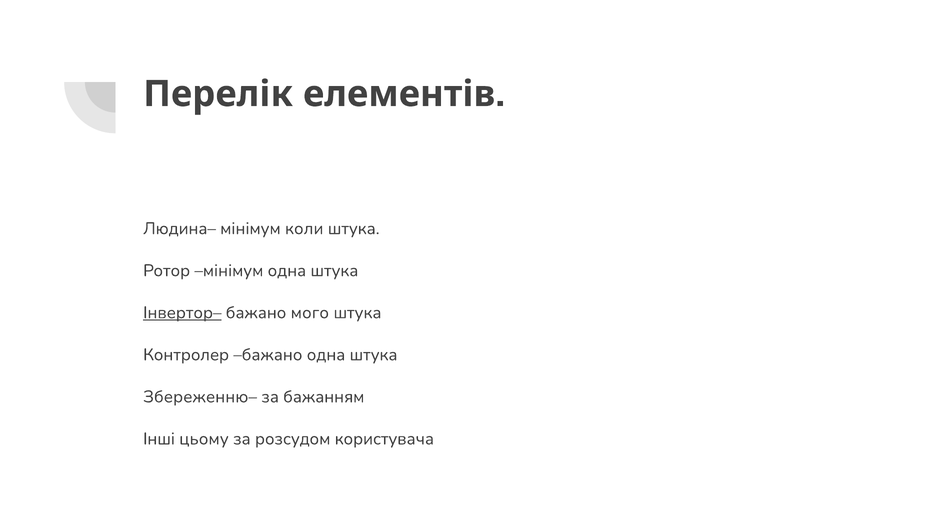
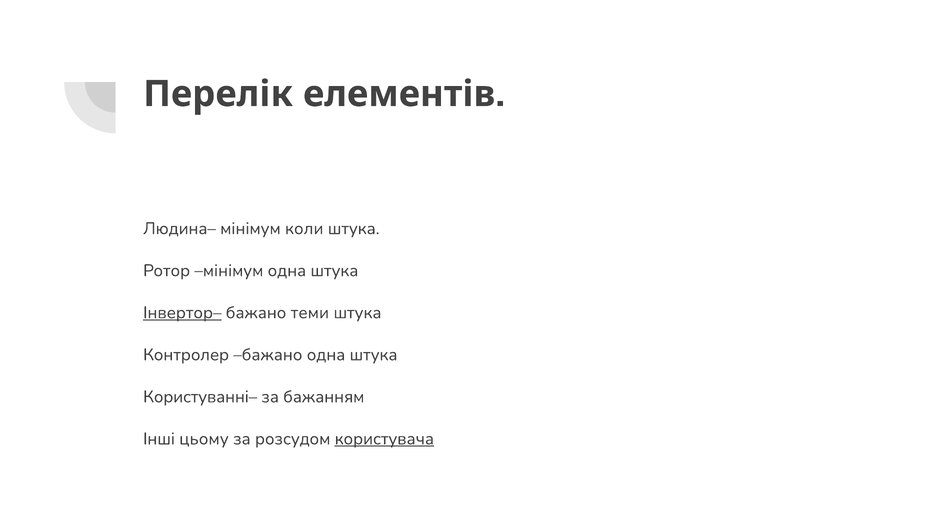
мого: мого -> теми
Збереженню–: Збереженню– -> Користуванні–
користувача underline: none -> present
